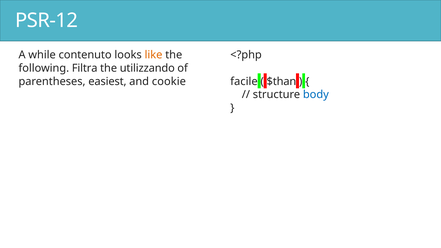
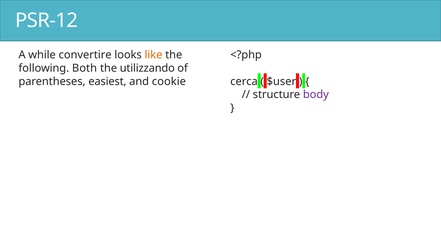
contenuto: contenuto -> convertire
Filtra: Filtra -> Both
facile: facile -> cerca
$than: $than -> $user
body colour: blue -> purple
